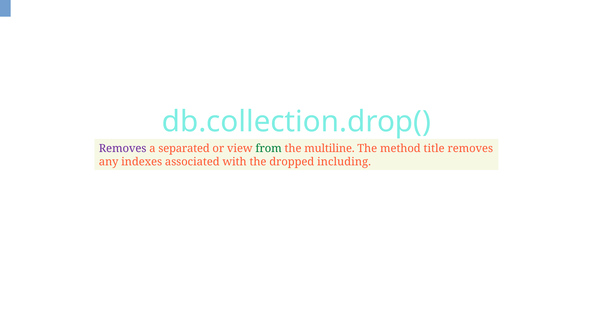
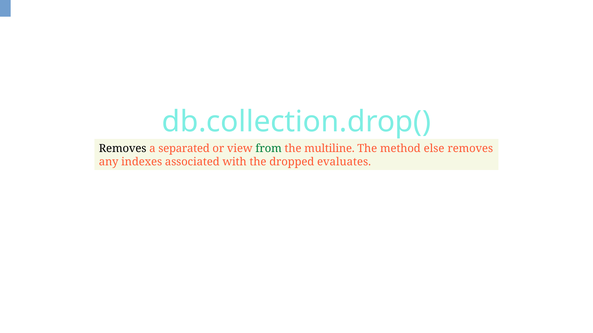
Removes at (123, 149) colour: purple -> black
title: title -> else
including: including -> evaluates
